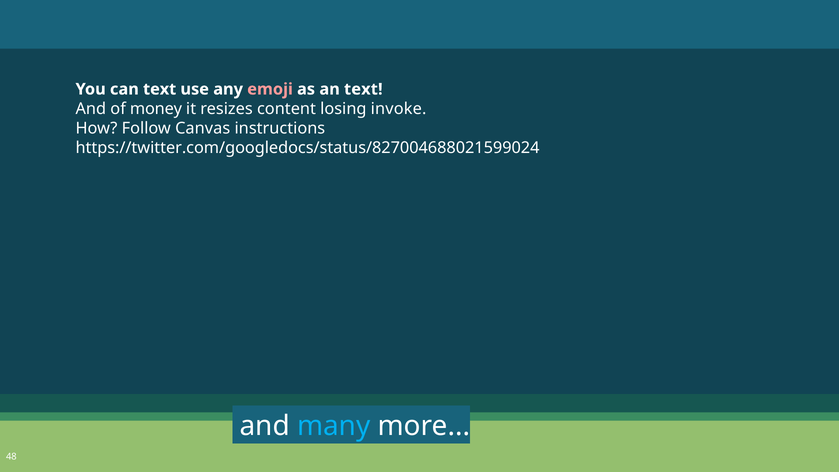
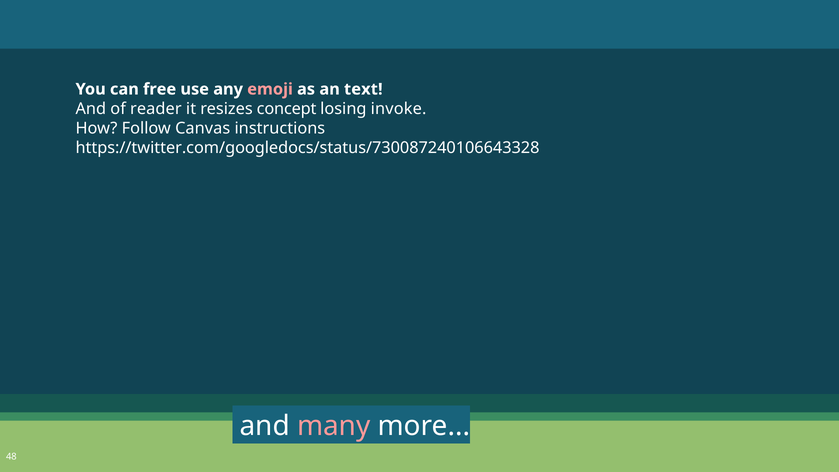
can text: text -> free
money: money -> reader
content: content -> concept
https://twitter.com/googledocs/status/827004688021599024: https://twitter.com/googledocs/status/827004688021599024 -> https://twitter.com/googledocs/status/730087240106643328
many colour: light blue -> pink
